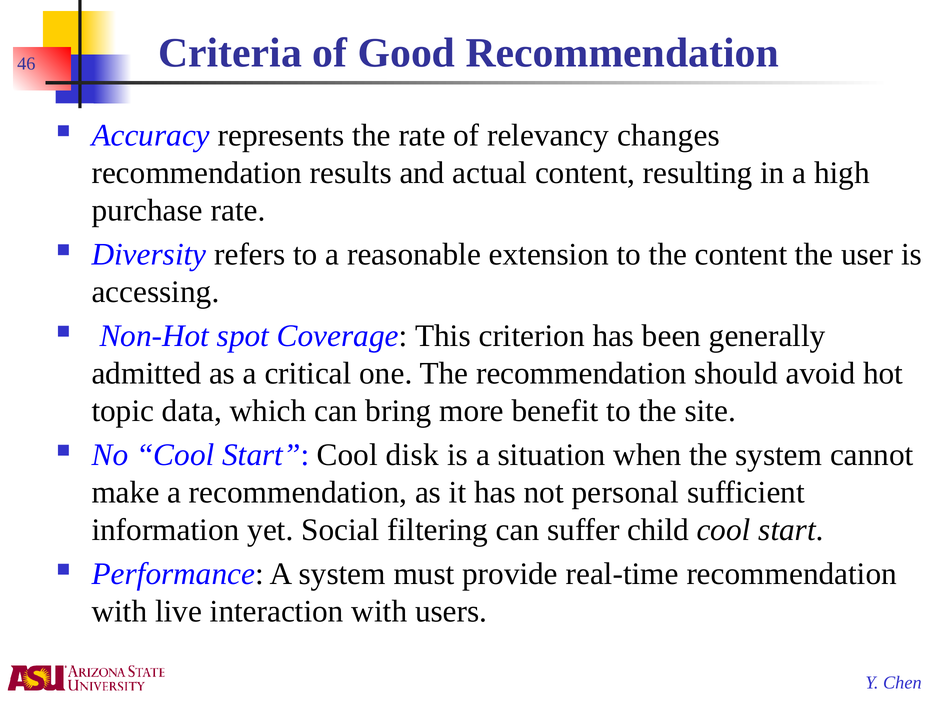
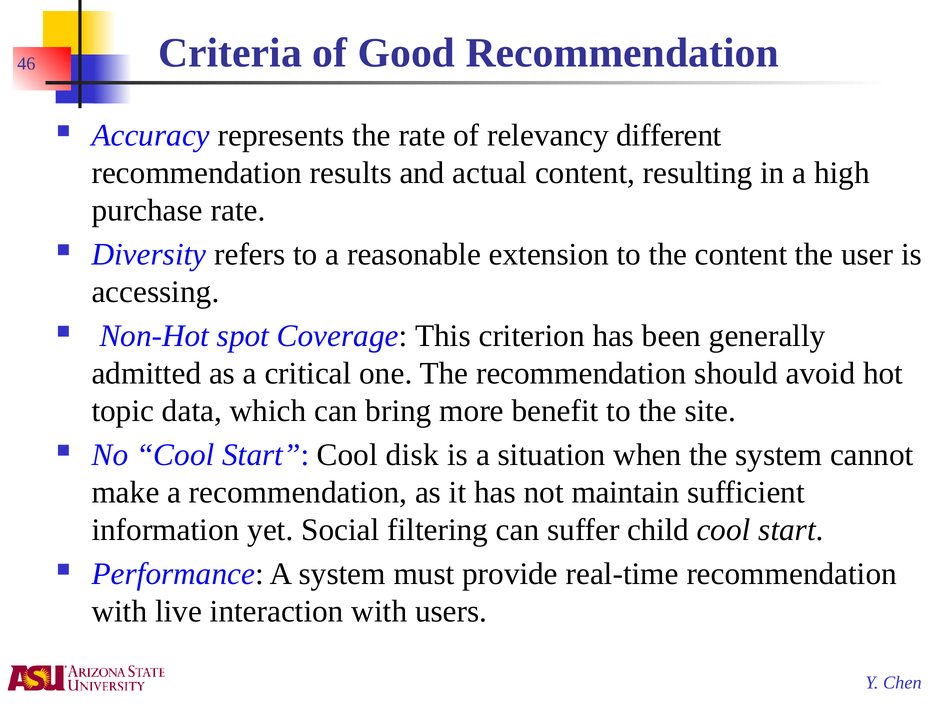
changes: changes -> different
personal: personal -> maintain
